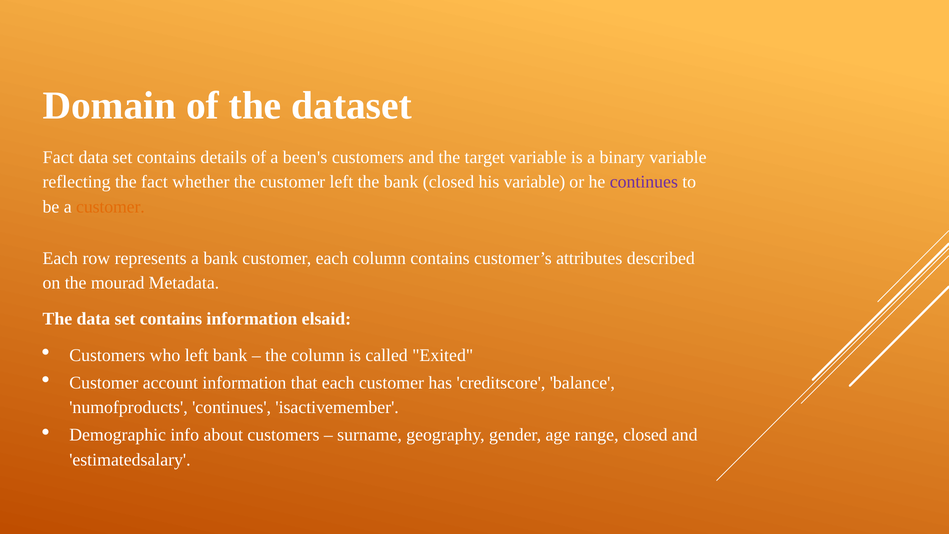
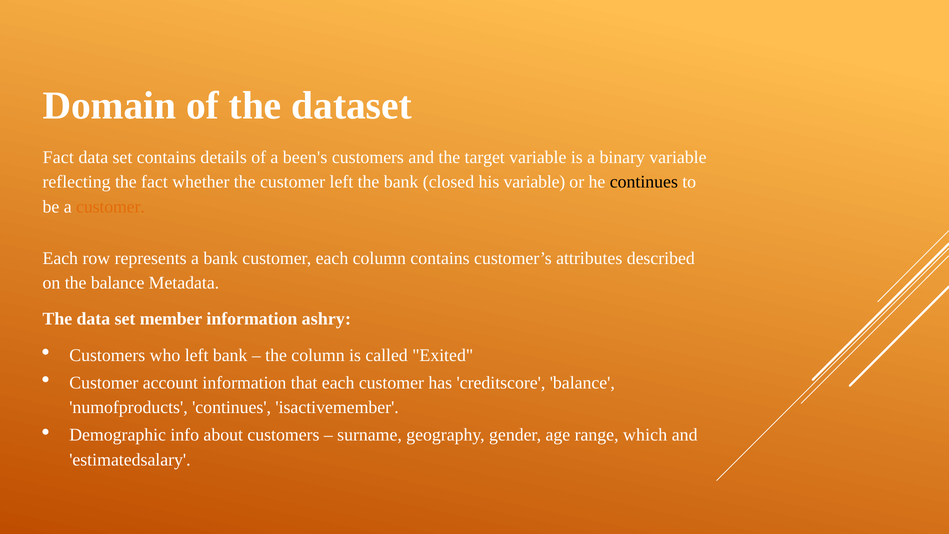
continues at (644, 182) colour: purple -> black
the mourad: mourad -> balance
The data set contains: contains -> member
elsaid: elsaid -> ashry
range closed: closed -> which
